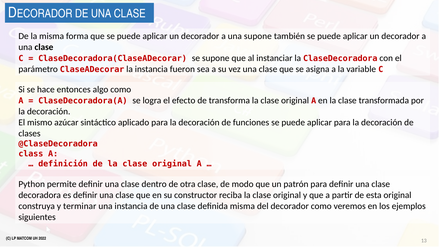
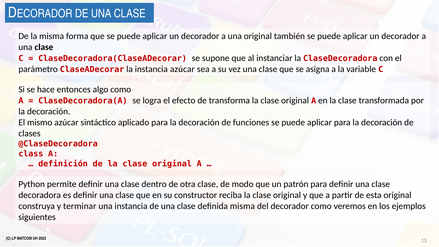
una supone: supone -> original
instancia fueron: fueron -> azúcar
